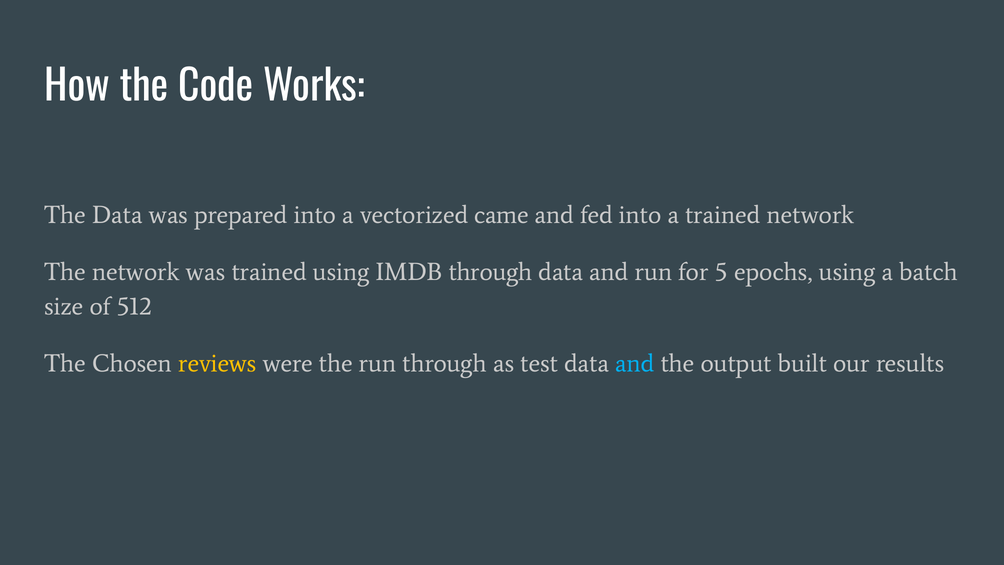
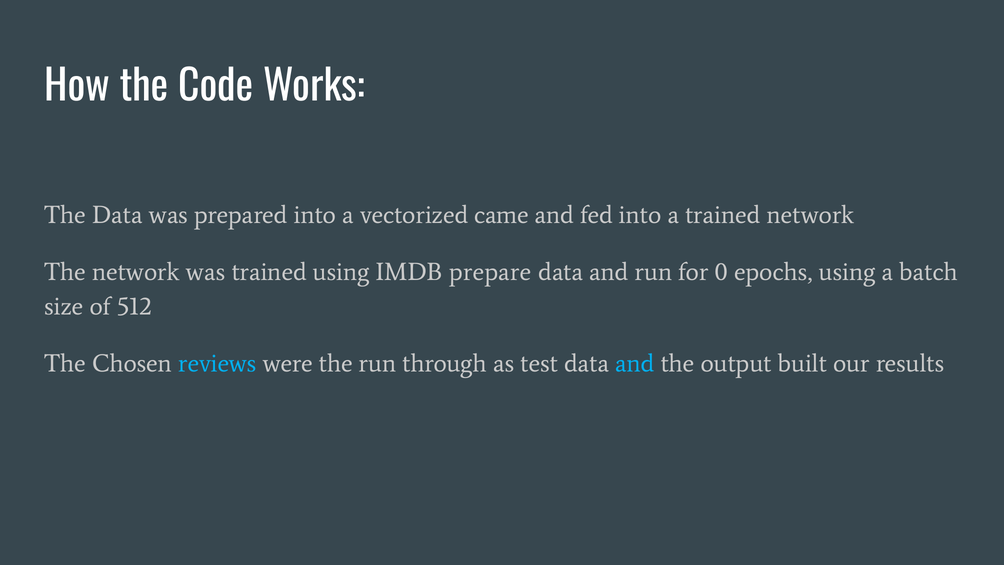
IMDB through: through -> prepare
5: 5 -> 0
reviews colour: yellow -> light blue
